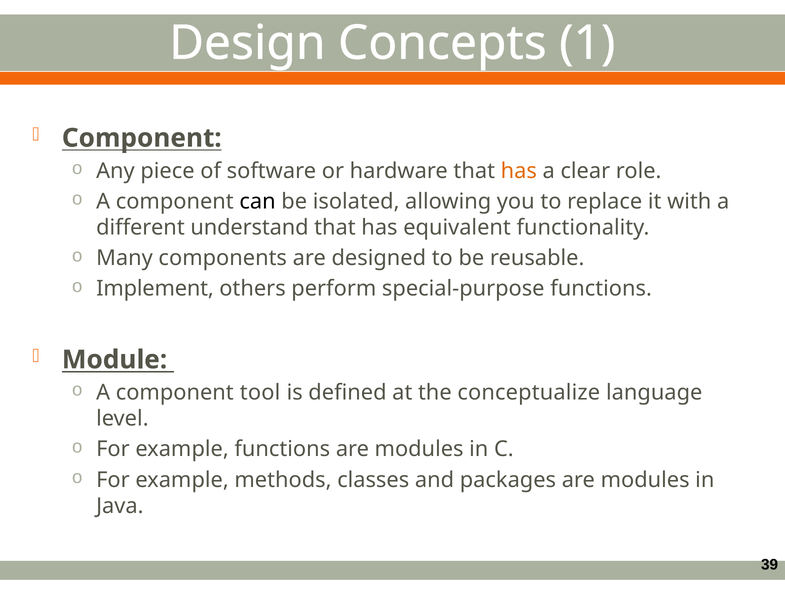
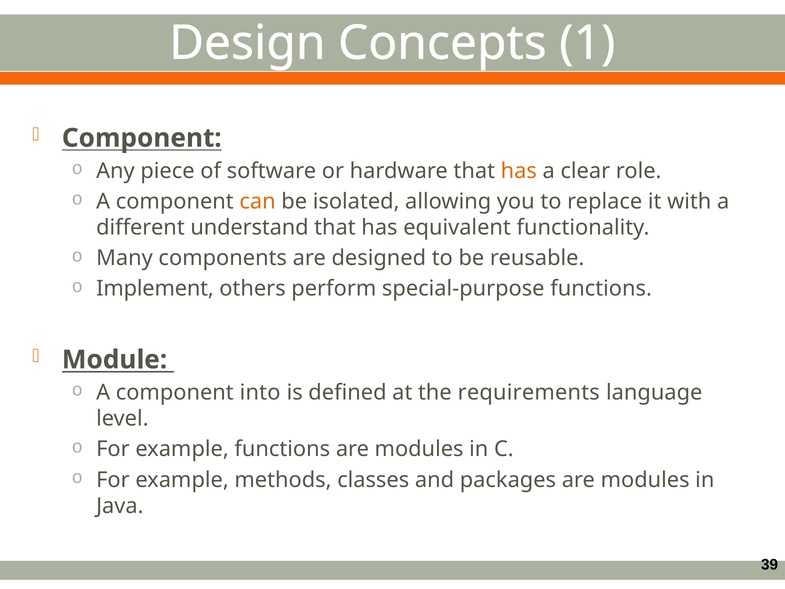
can colour: black -> orange
tool: tool -> into
conceptualize: conceptualize -> requirements
